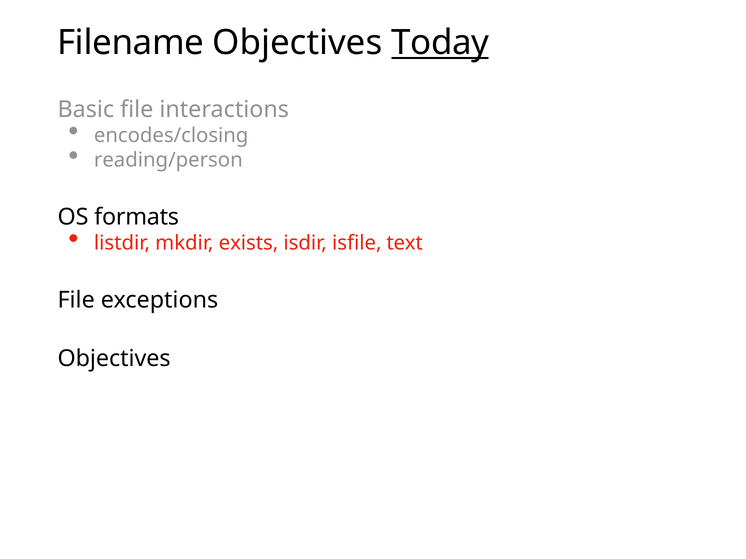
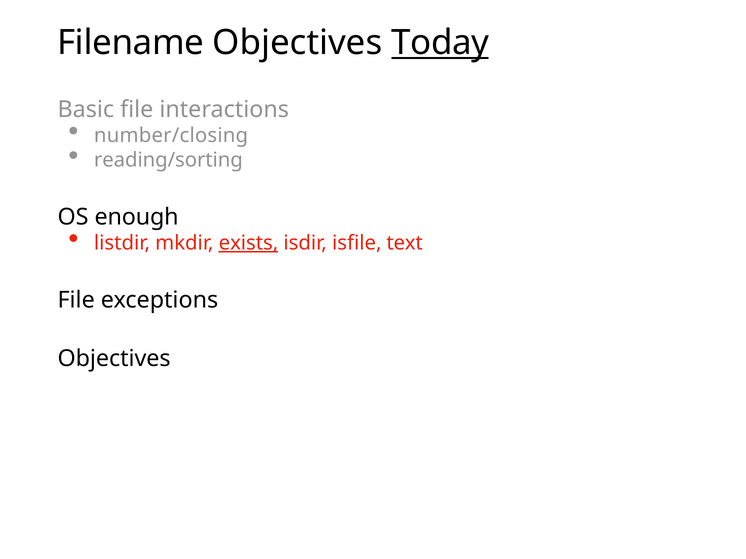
encodes/closing: encodes/closing -> number/closing
reading/person: reading/person -> reading/sorting
formats: formats -> enough
exists underline: none -> present
